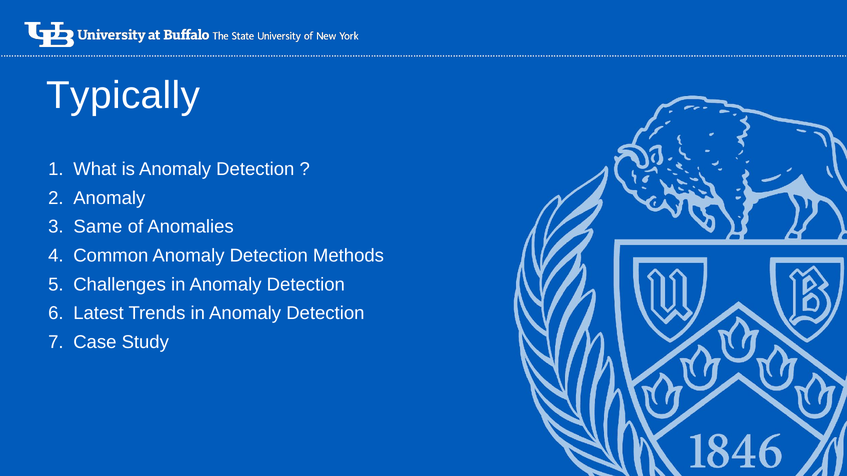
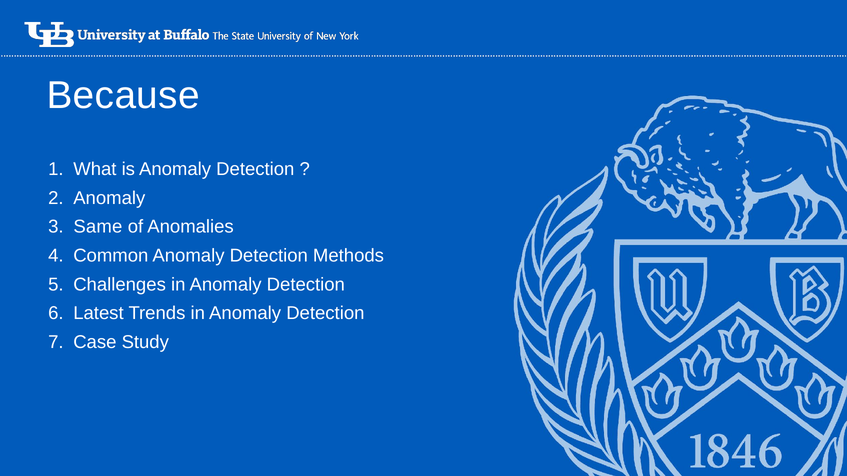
Typically: Typically -> Because
